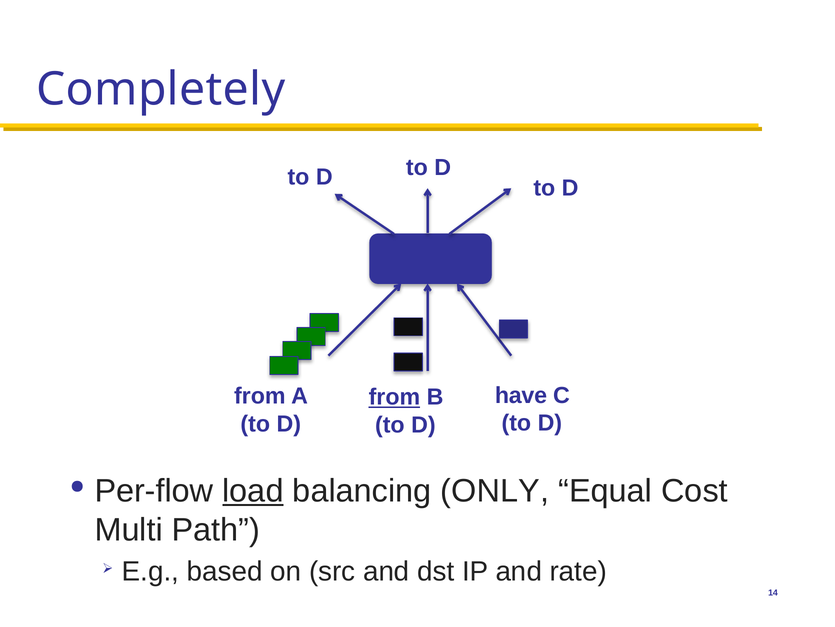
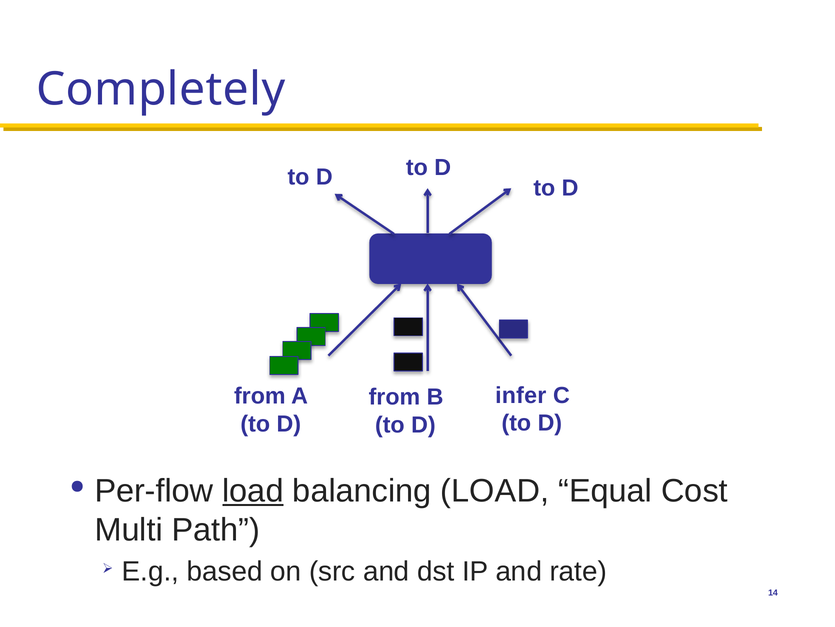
have: have -> infer
from at (394, 397) underline: present -> none
balancing ONLY: ONLY -> LOAD
